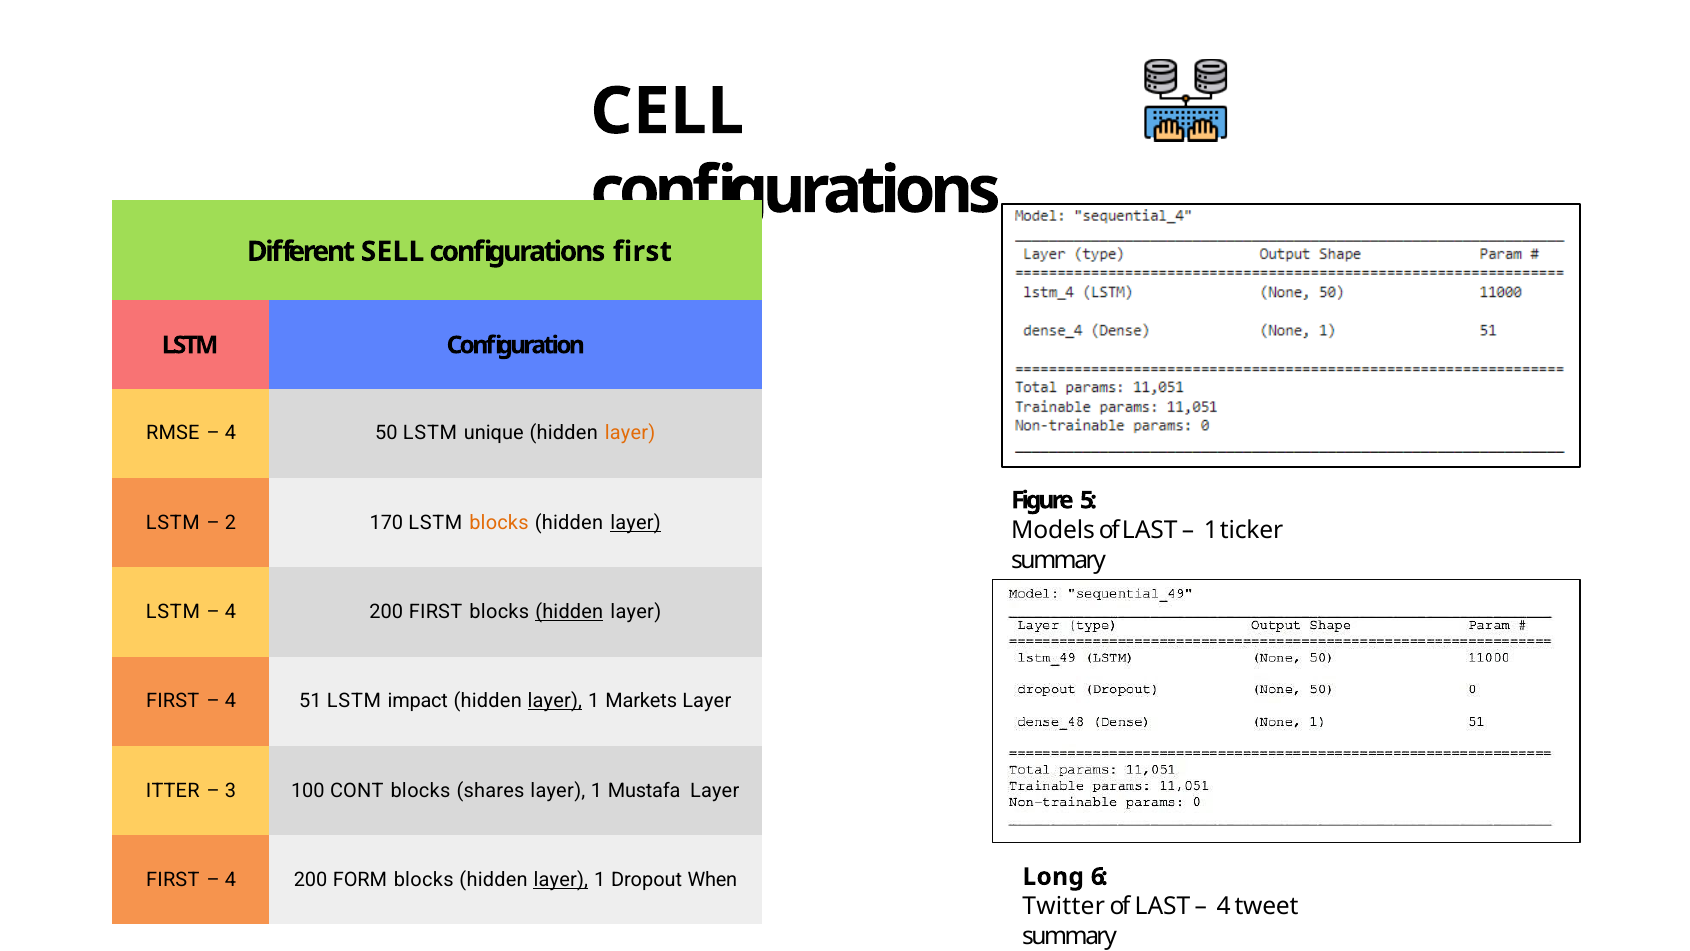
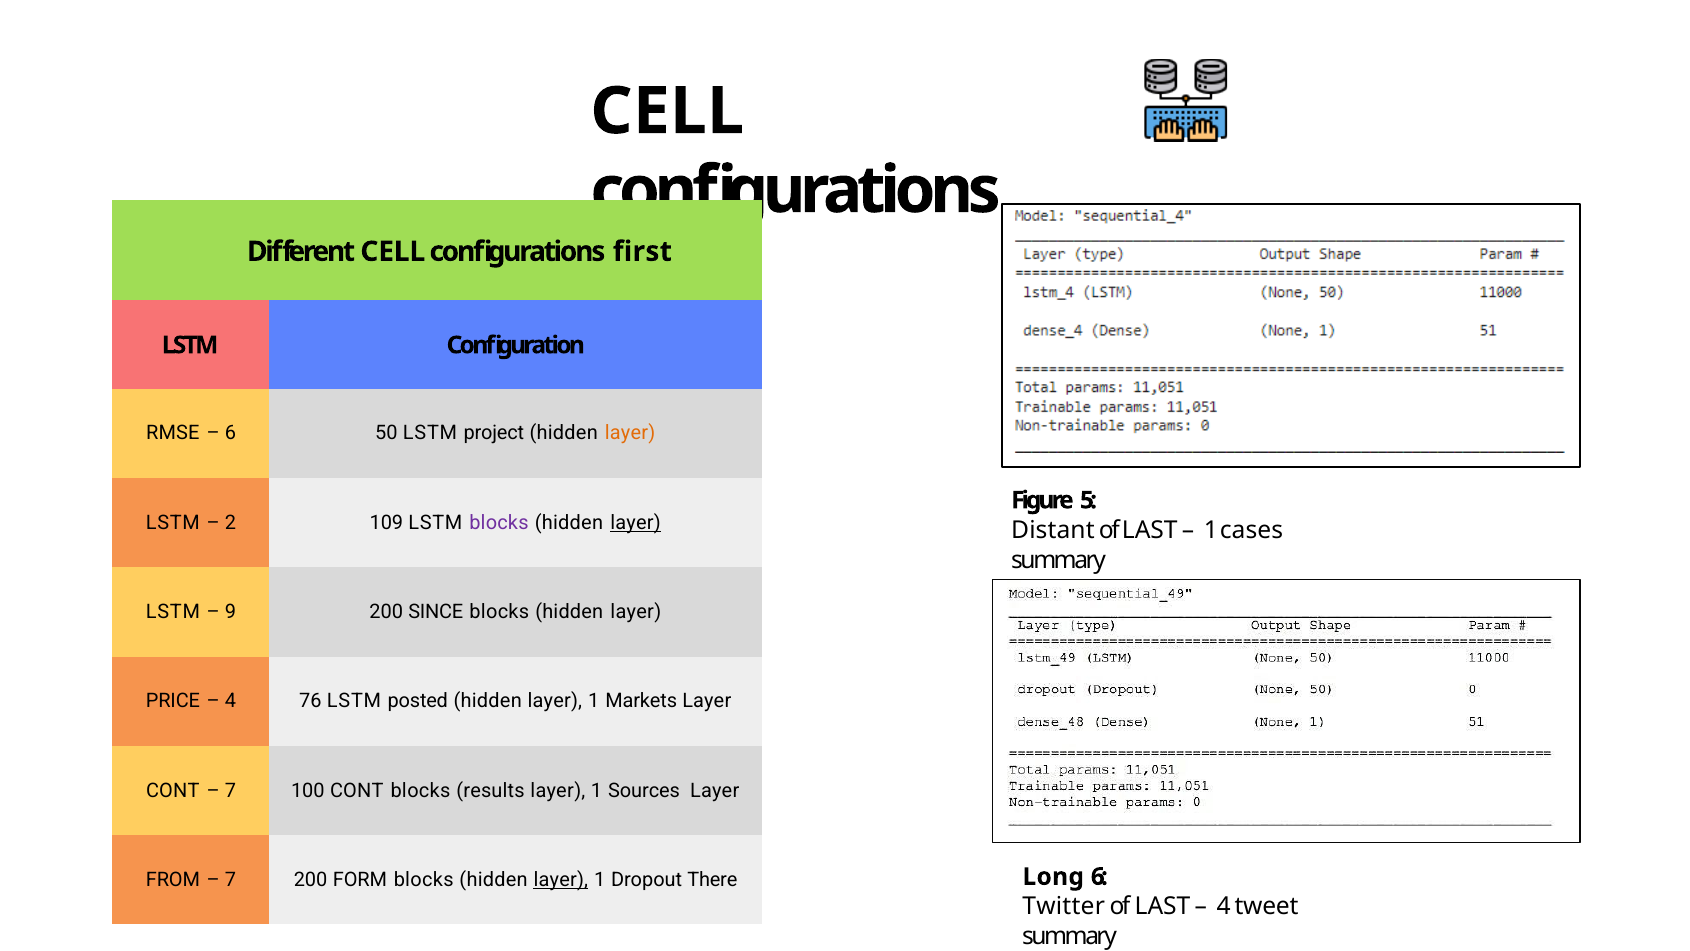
Different SELL: SELL -> CELL
4 at (230, 433): 4 -> 6
unique: unique -> project
170: 170 -> 109
blocks at (499, 523) colour: orange -> purple
Models: Models -> Distant
ticker: ticker -> cases
4 at (230, 612): 4 -> 9
200 FIRST: FIRST -> SINCE
hidden at (569, 612) underline: present -> none
FIRST at (173, 701): FIRST -> PRICE
51: 51 -> 76
impact: impact -> posted
layer at (555, 701) underline: present -> none
ITTER at (173, 790): ITTER -> CONT
3 at (230, 790): 3 -> 7
shares: shares -> results
Mustafa: Mustafa -> Sources
FIRST at (173, 880): FIRST -> FROM
4 at (230, 880): 4 -> 7
When: When -> There
